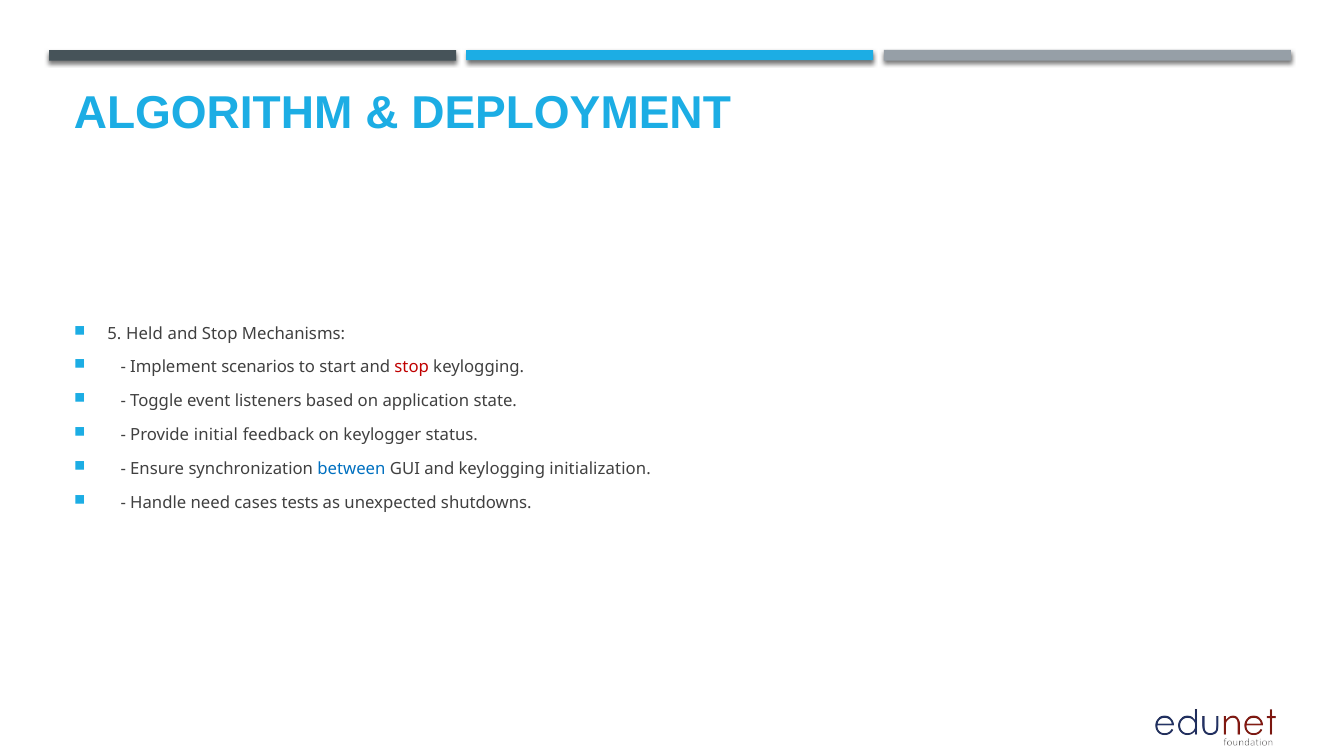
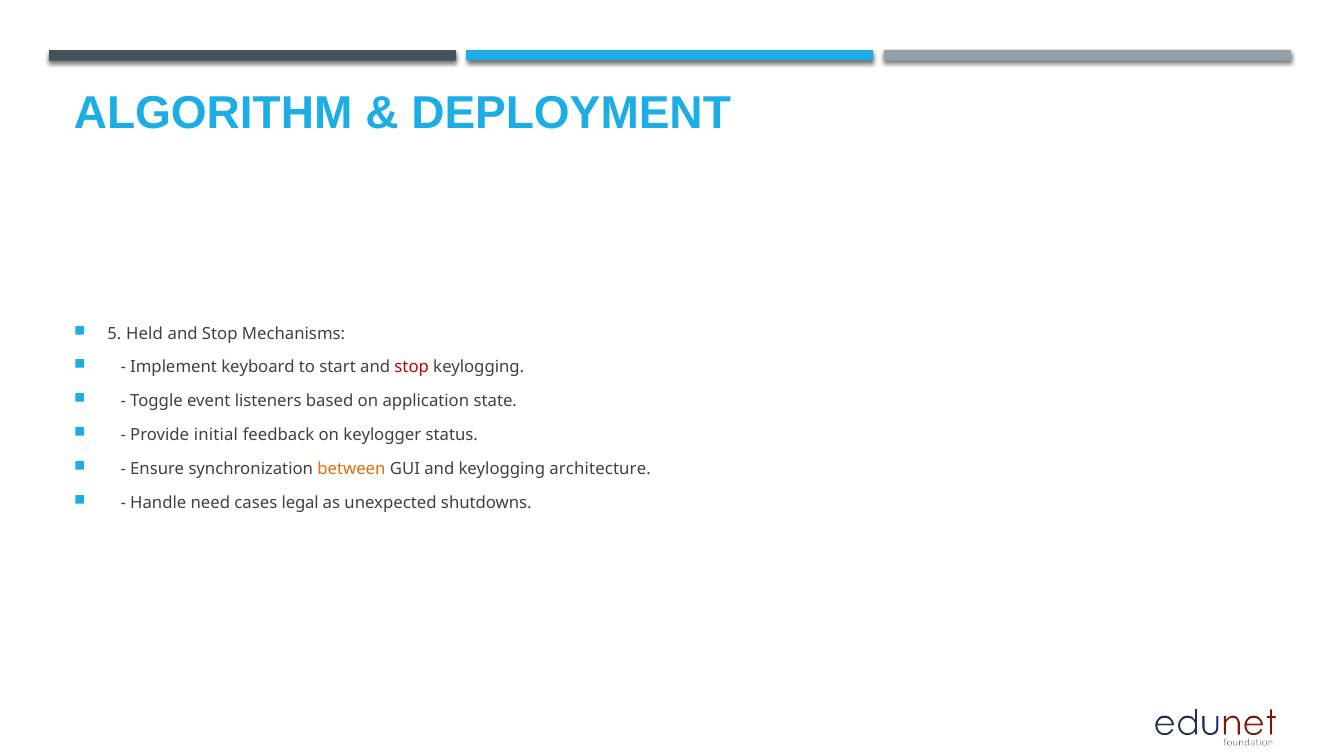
scenarios: scenarios -> keyboard
between colour: blue -> orange
initialization: initialization -> architecture
tests: tests -> legal
